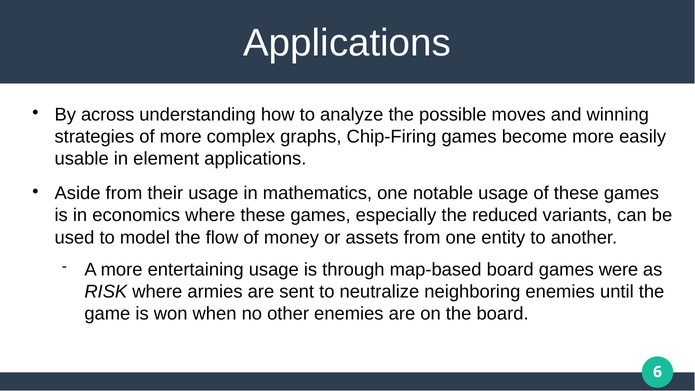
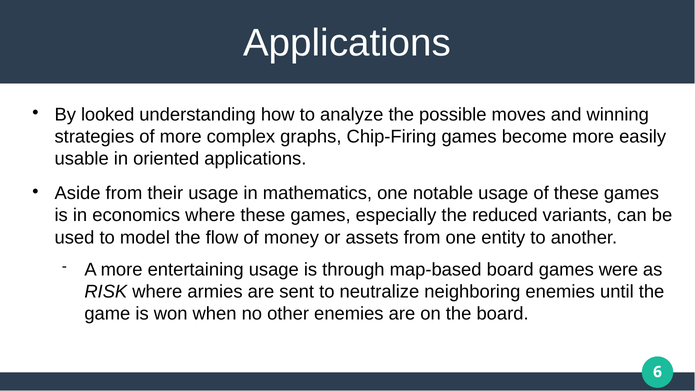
across: across -> looked
element: element -> oriented
